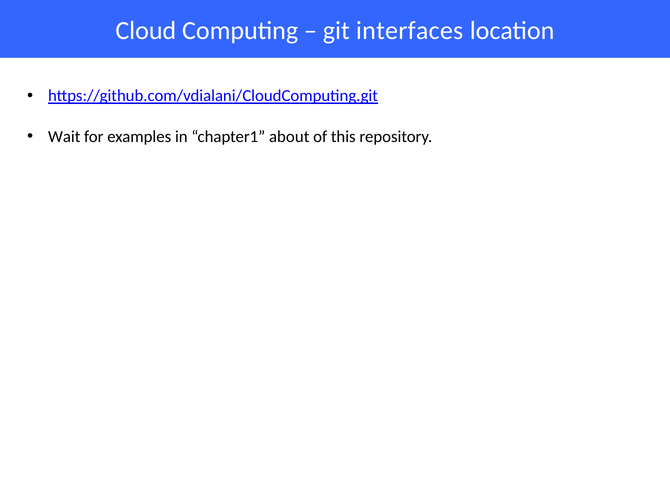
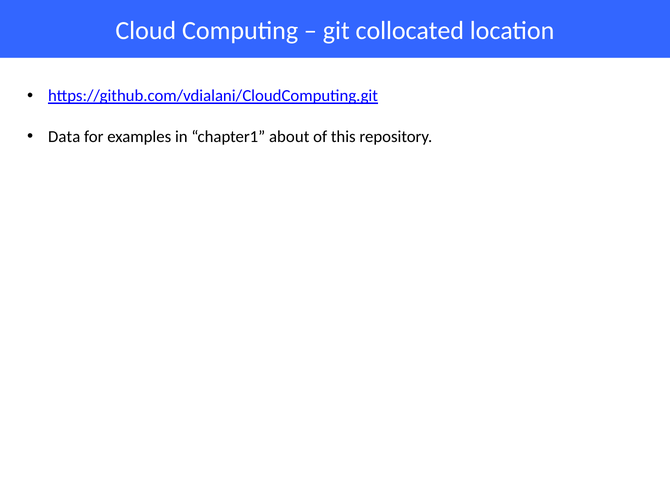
interfaces: interfaces -> collocated
Wait: Wait -> Data
